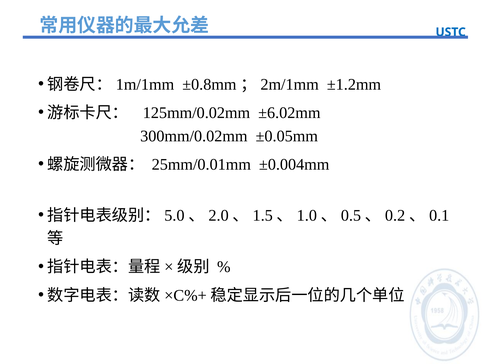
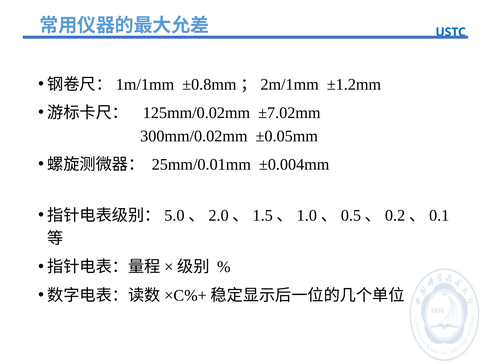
±6.02mm: ±6.02mm -> ±7.02mm
